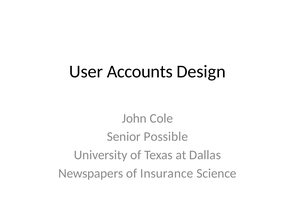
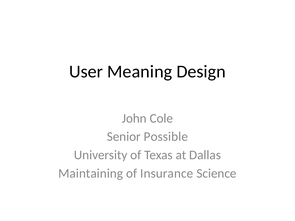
Accounts: Accounts -> Meaning
Newspapers: Newspapers -> Maintaining
